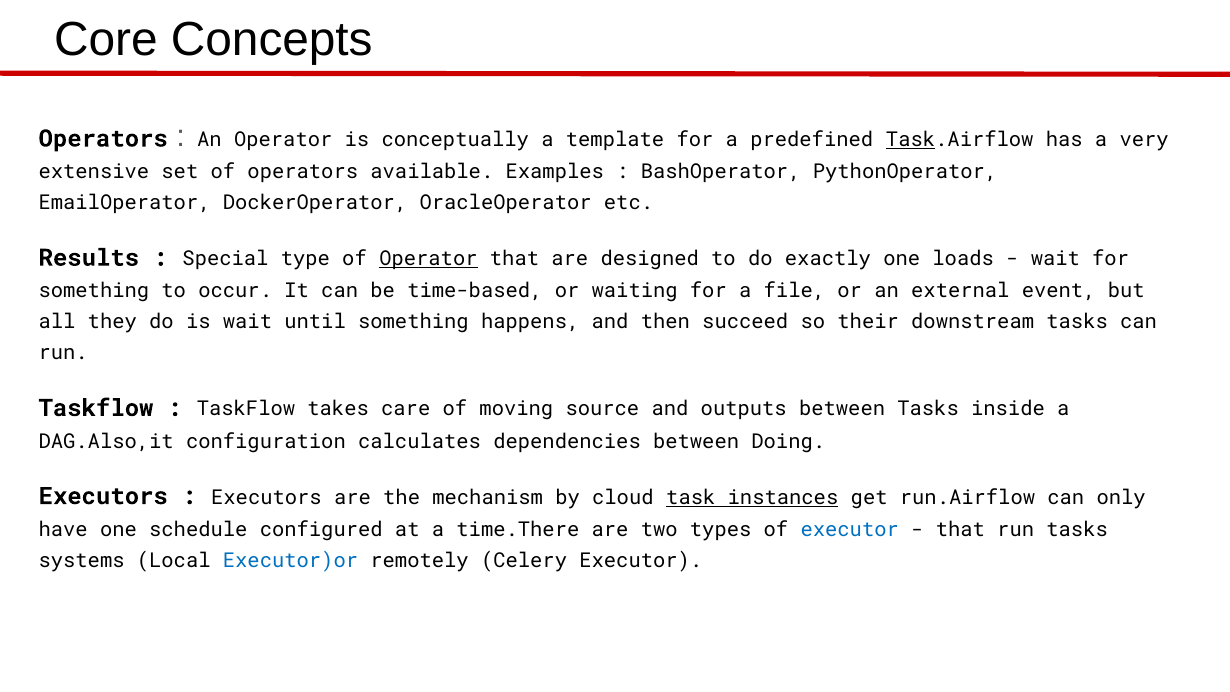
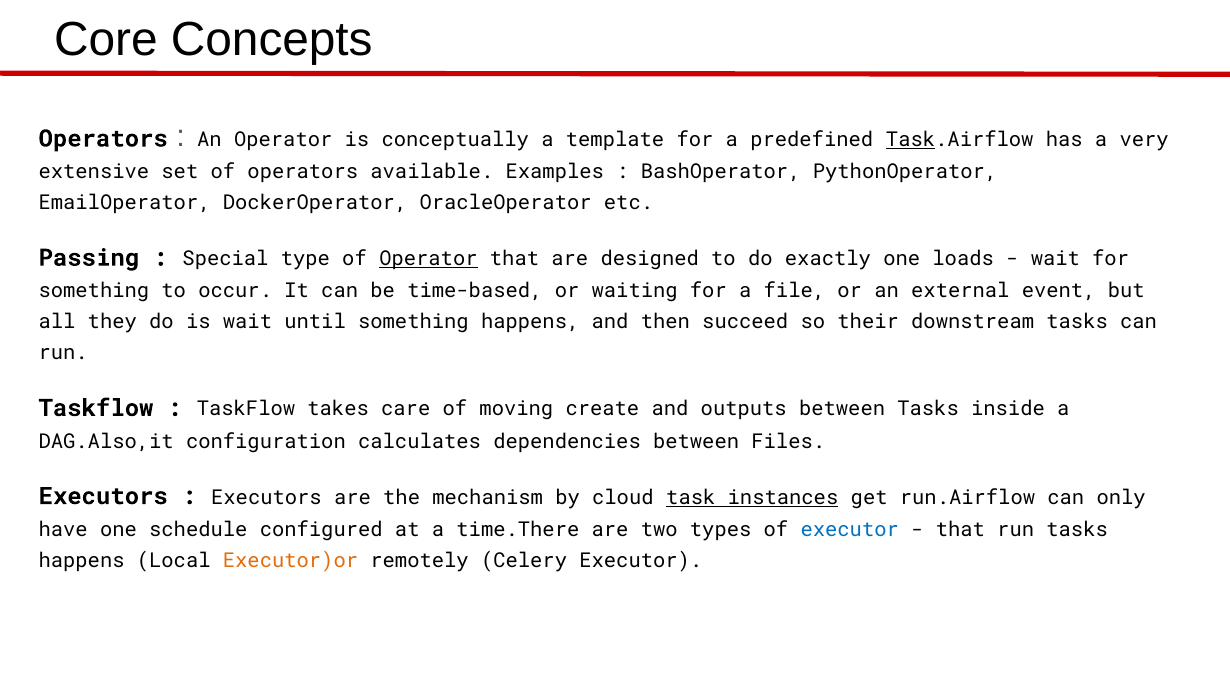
Results: Results -> Passing
source: source -> create
Doing: Doing -> Files
systems at (82, 560): systems -> happens
Executor)or colour: blue -> orange
